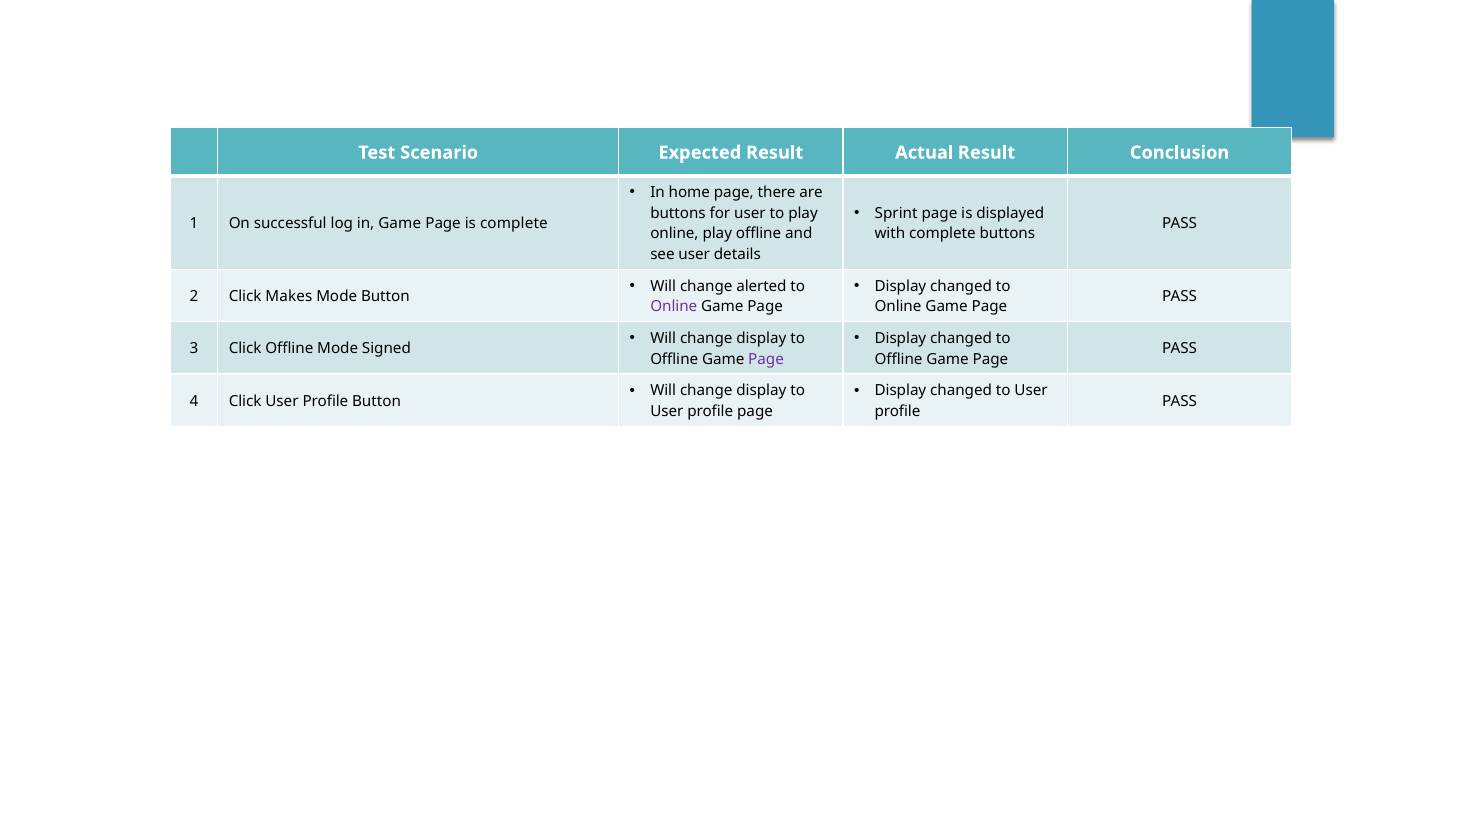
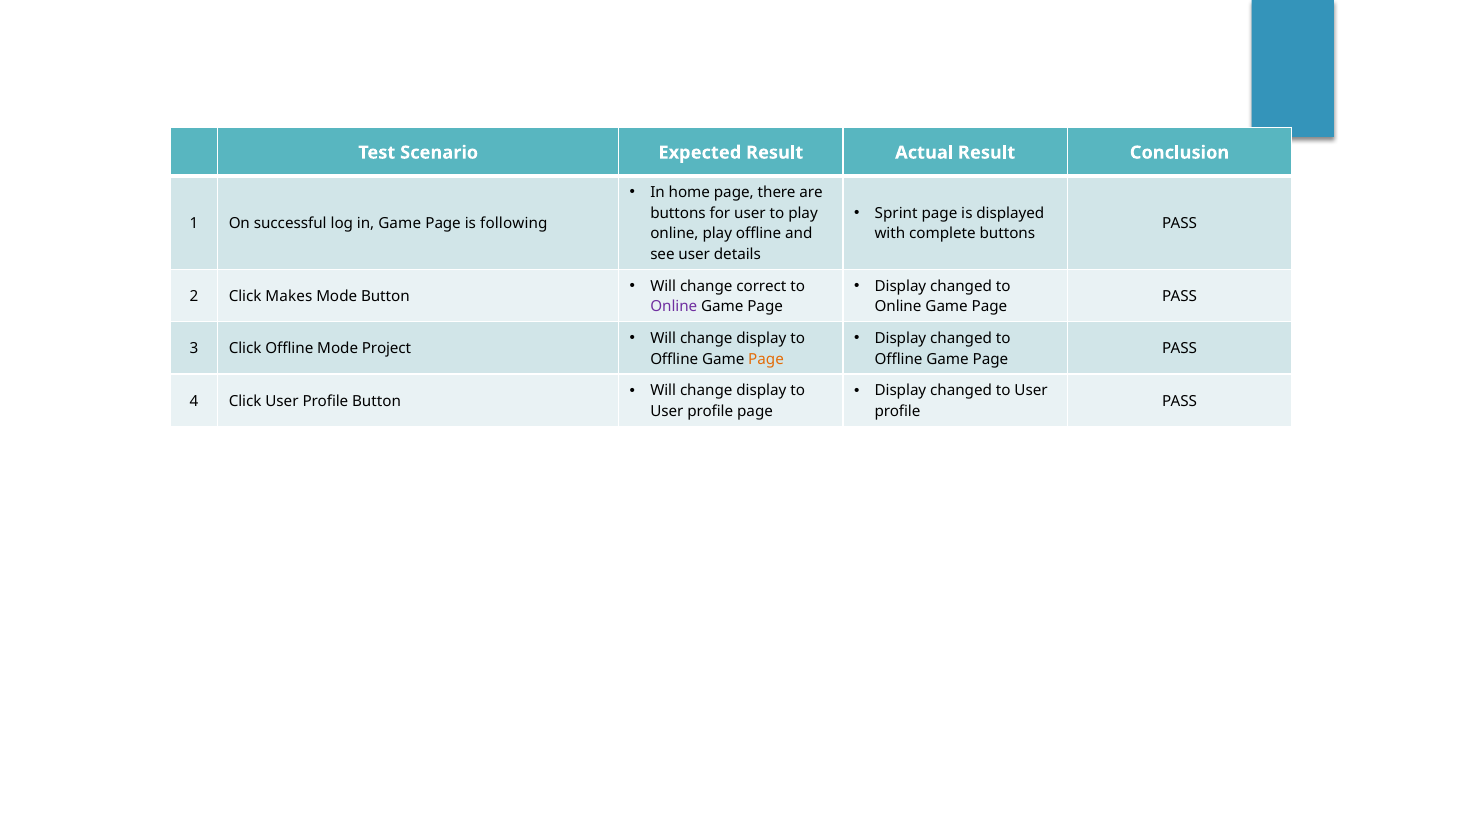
is complete: complete -> following
alerted: alerted -> correct
Signed: Signed -> Project
Page at (766, 359) colour: purple -> orange
